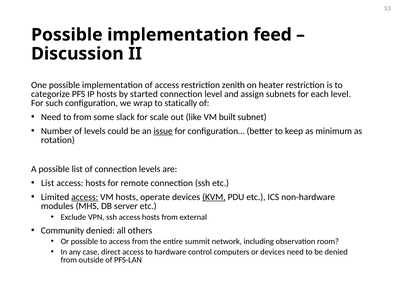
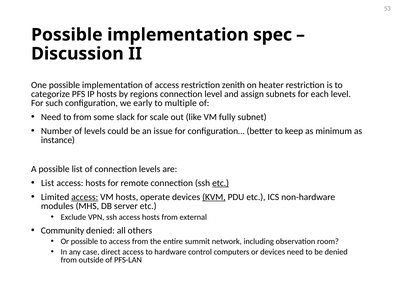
feed: feed -> spec
started: started -> regions
wrap: wrap -> early
statically: statically -> multiple
built: built -> fully
issue underline: present -> none
rotation: rotation -> instance
etc at (221, 183) underline: none -> present
